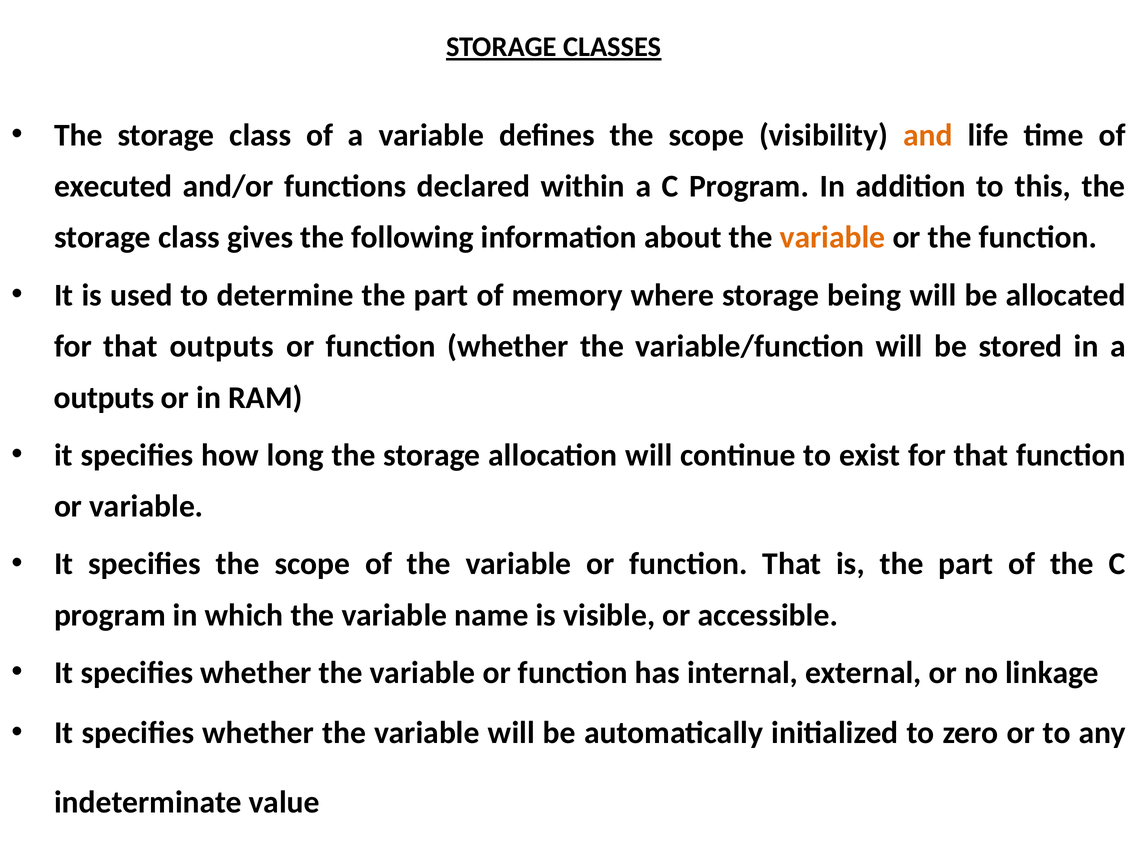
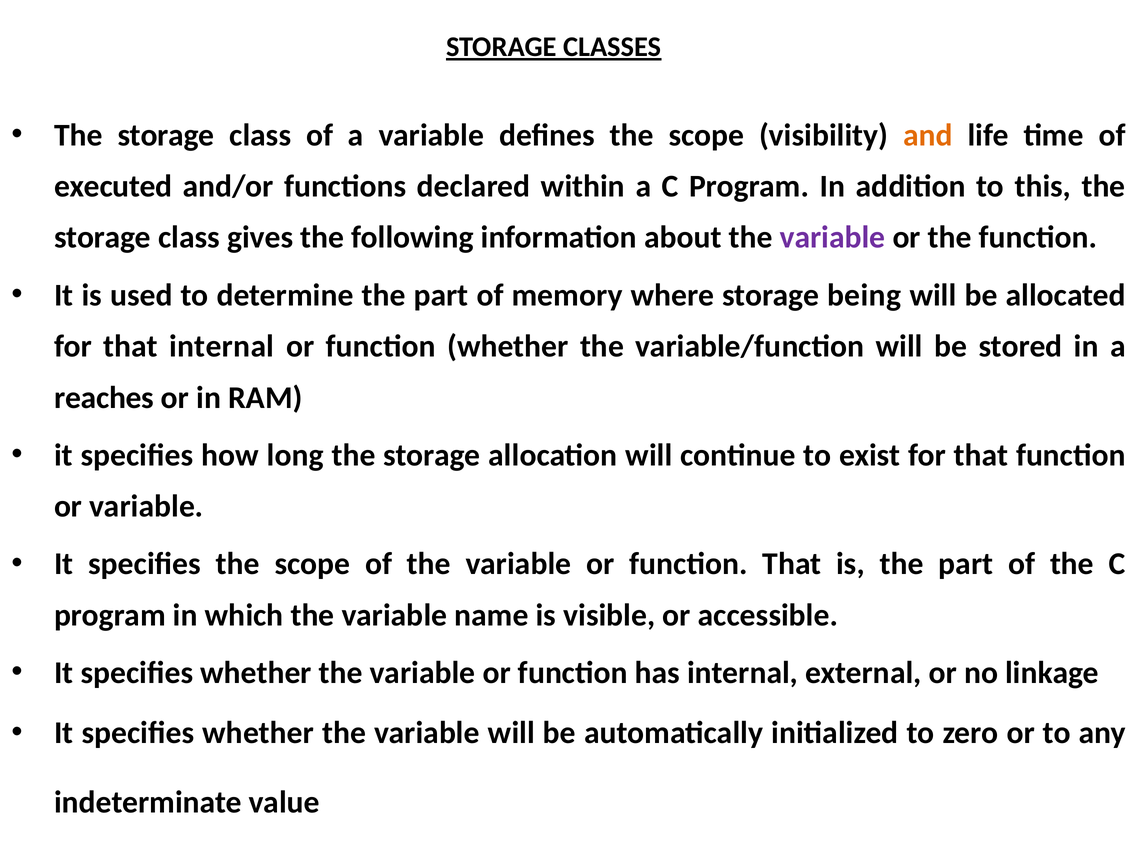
variable at (833, 237) colour: orange -> purple
that outputs: outputs -> internal
outputs at (104, 397): outputs -> reaches
